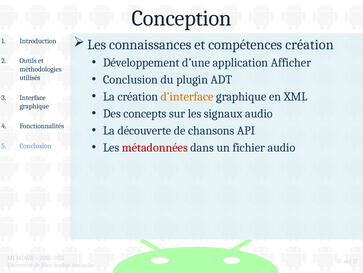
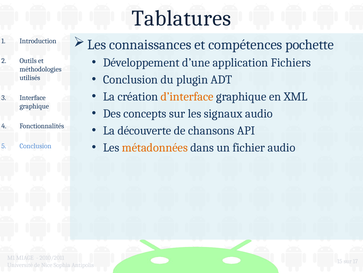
Conception: Conception -> Tablatures
compétences création: création -> pochette
Afficher: Afficher -> Fichiers
métadonnées colour: red -> orange
